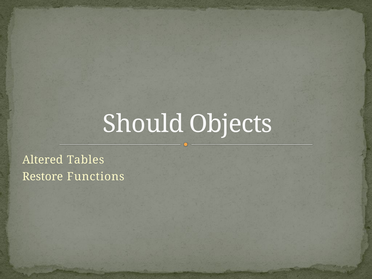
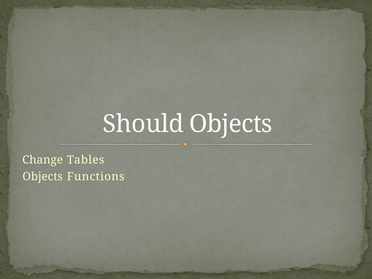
Altered: Altered -> Change
Restore at (43, 177): Restore -> Objects
